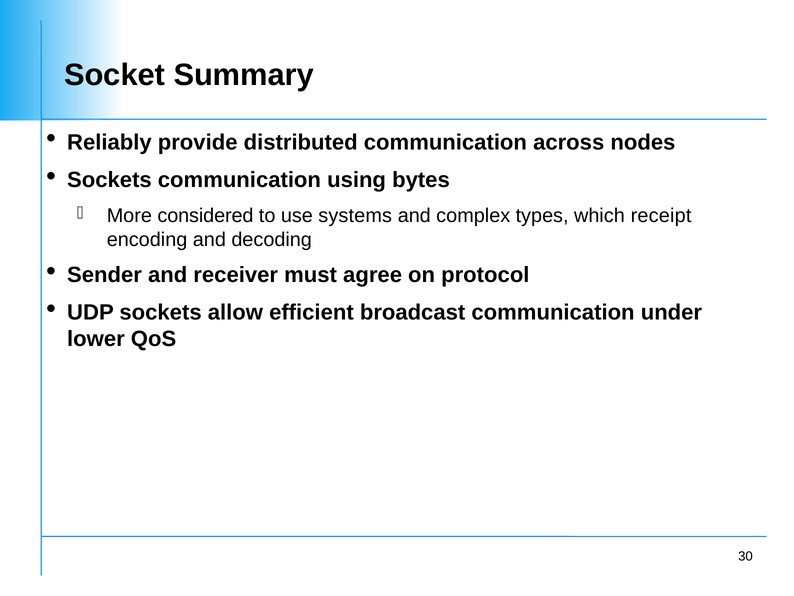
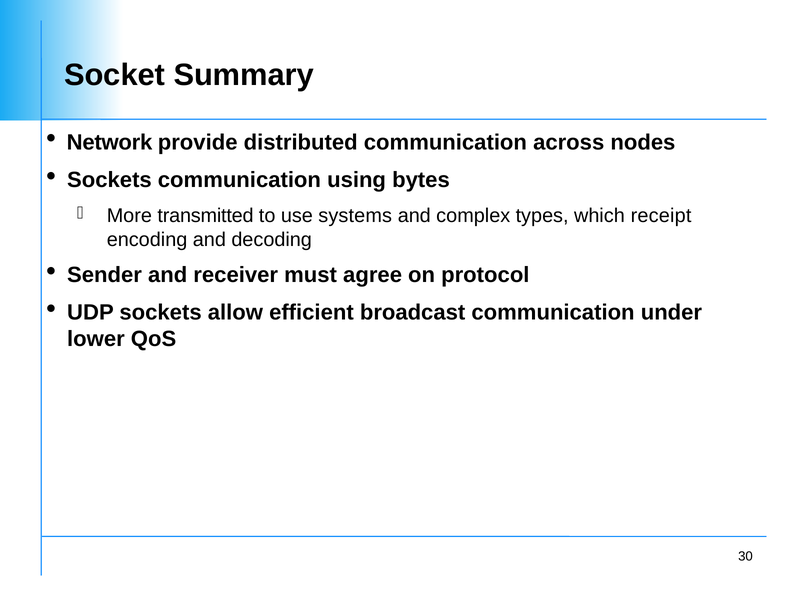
Reliably: Reliably -> Network
considered: considered -> transmitted
